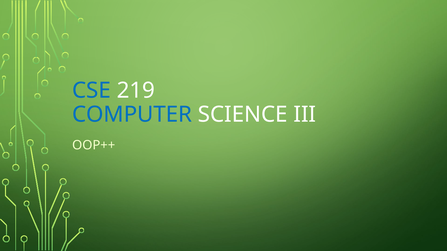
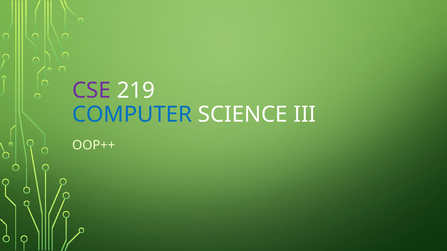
CSE colour: blue -> purple
